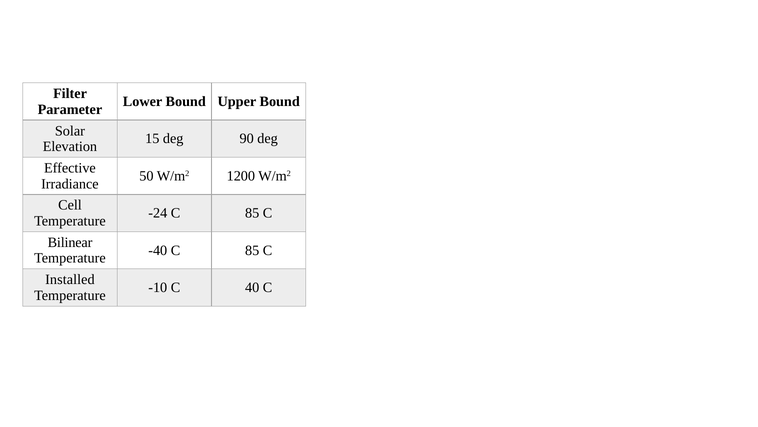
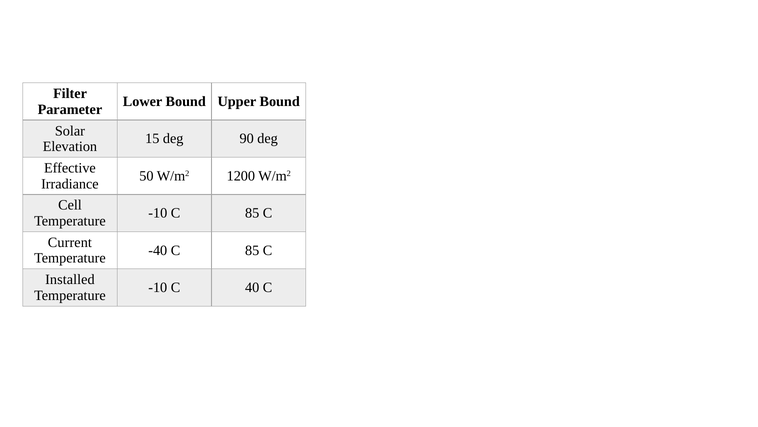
-24 at (158, 213): -24 -> -10
Bilinear: Bilinear -> Current
